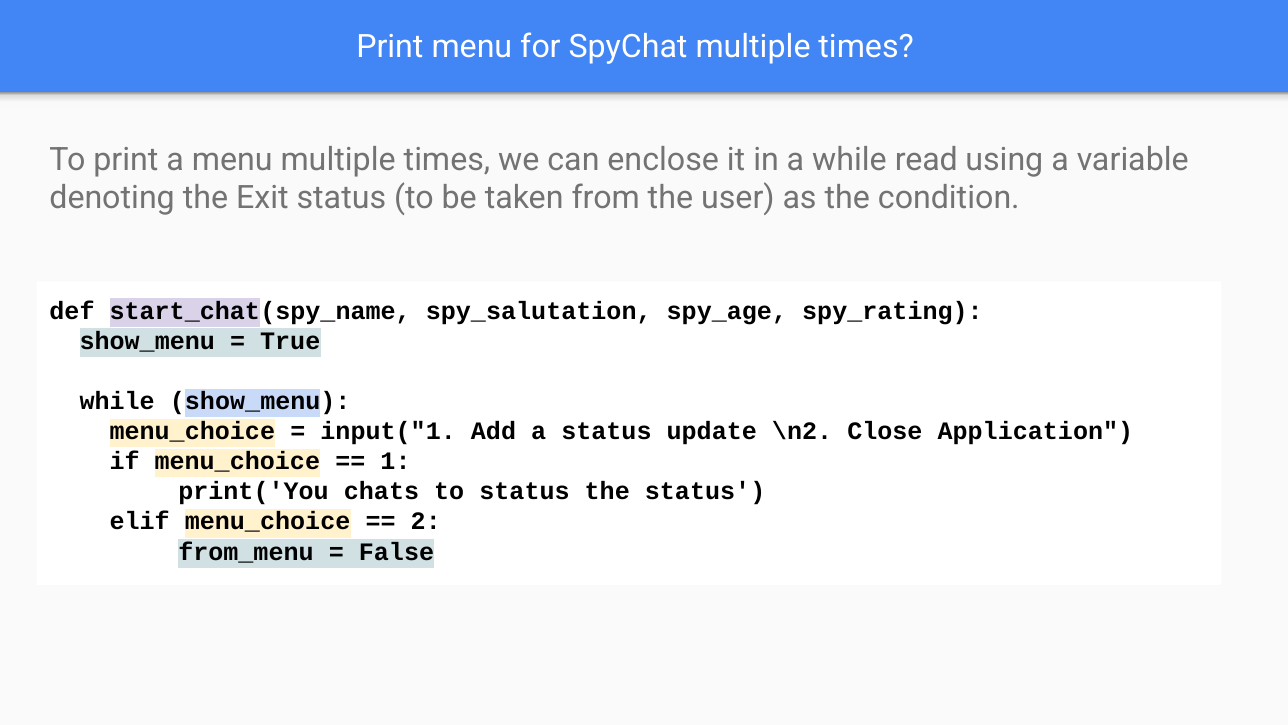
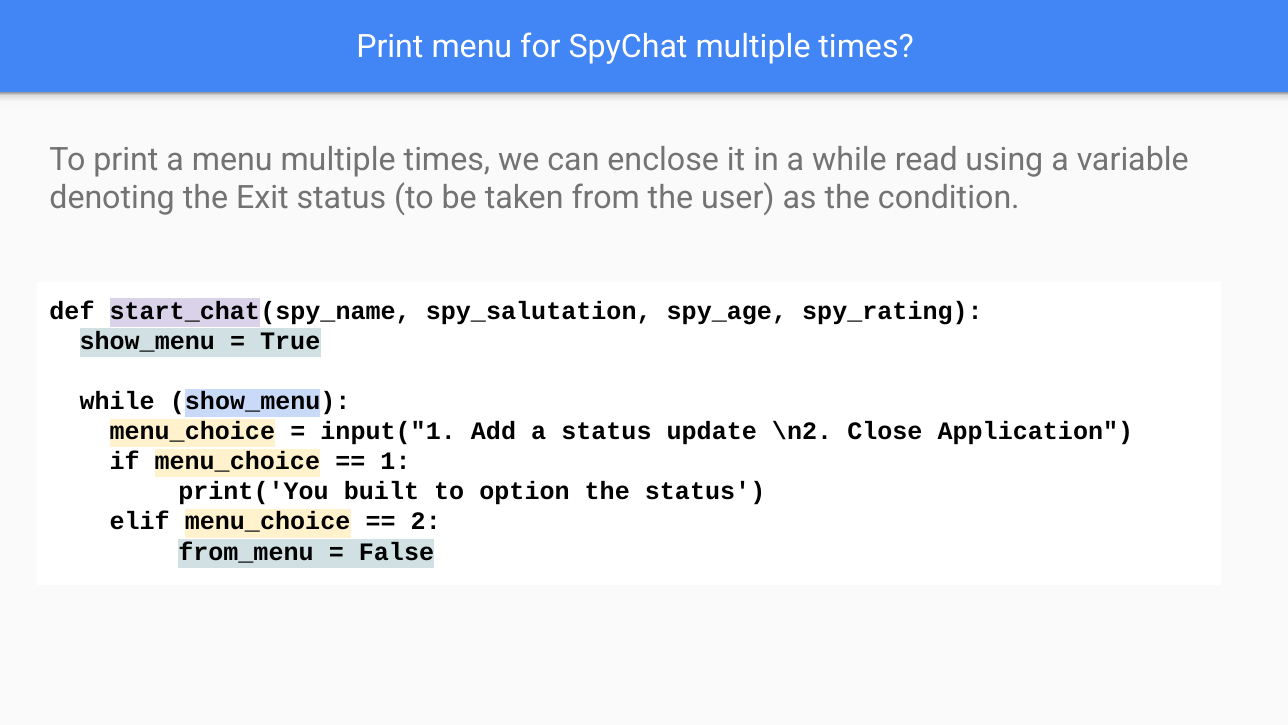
chats: chats -> built
to status: status -> option
